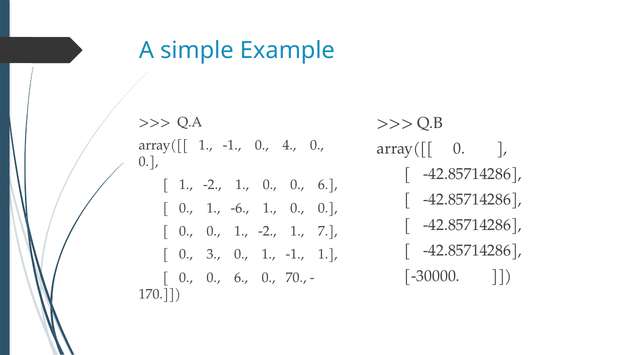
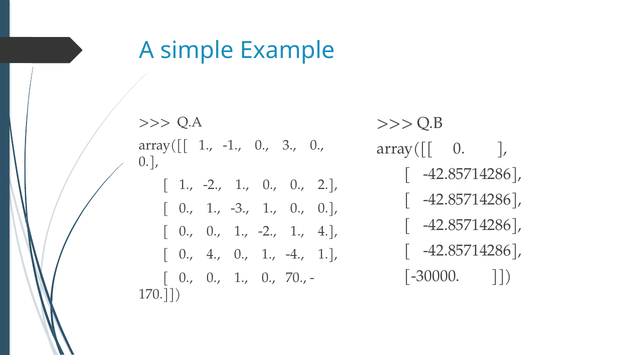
4: 4 -> 3
1 0 0 6: 6 -> 2
-6: -6 -> -3
1 7: 7 -> 4
0 3: 3 -> 4
0 1 -1: -1 -> -4
6 at (241, 277): 6 -> 1
